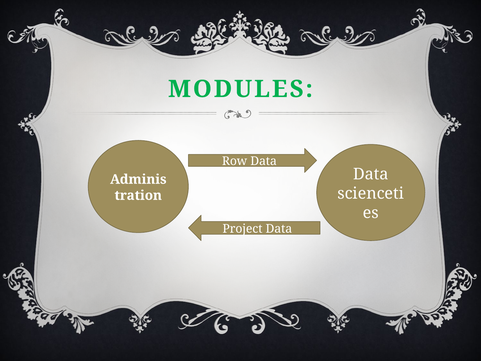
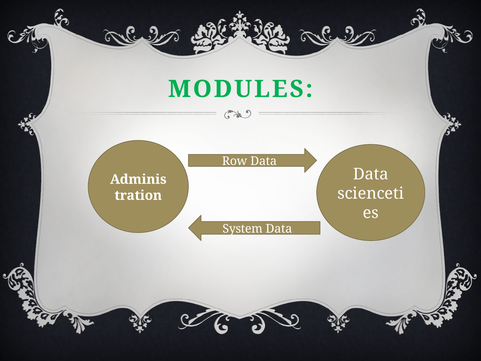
Project: Project -> System
